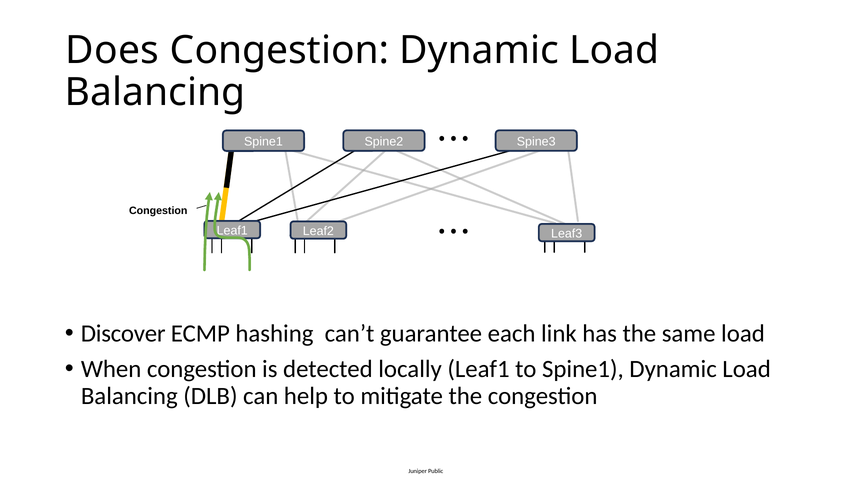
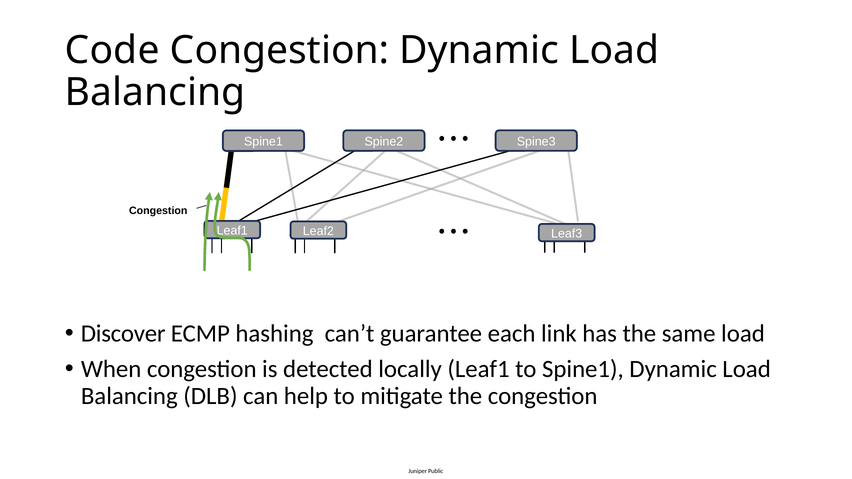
Does: Does -> Code
